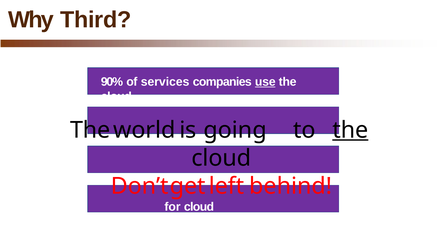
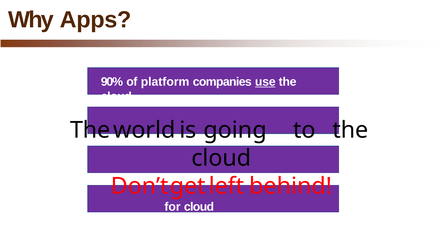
Why Third: Third -> Apps
services: services -> platform
the at (350, 130) underline: present -> none
